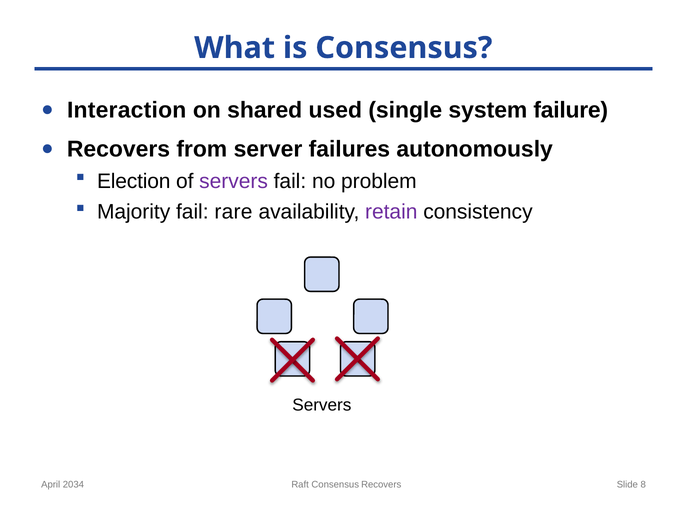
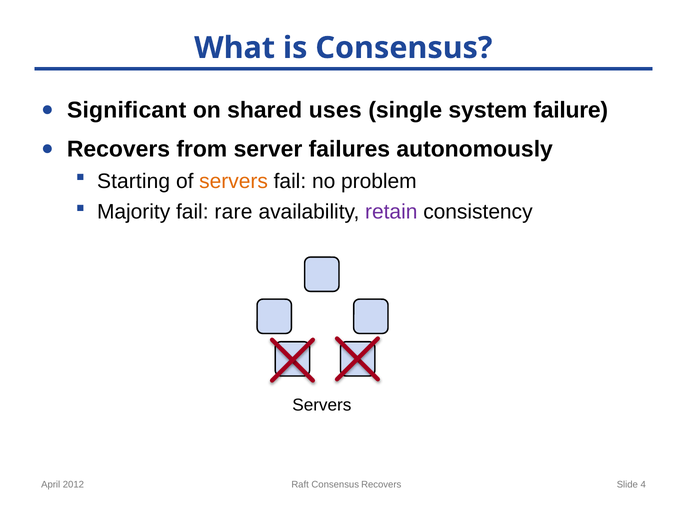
Interaction: Interaction -> Significant
used: used -> uses
Election: Election -> Starting
servers at (234, 181) colour: purple -> orange
2034: 2034 -> 2012
8: 8 -> 4
